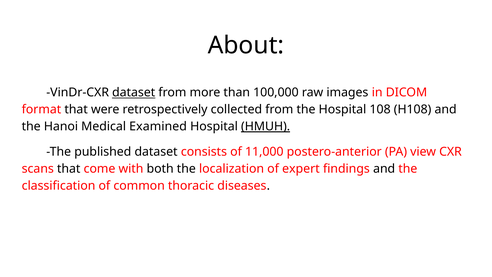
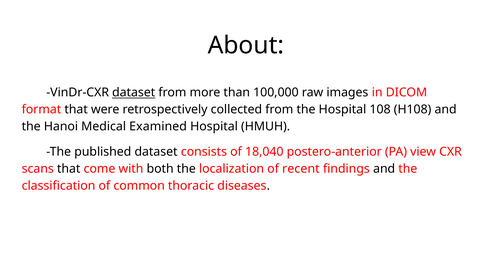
HMUH underline: present -> none
11,000: 11,000 -> 18,040
expert: expert -> recent
